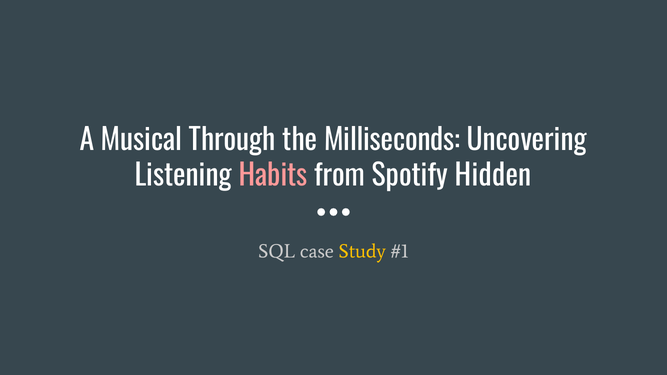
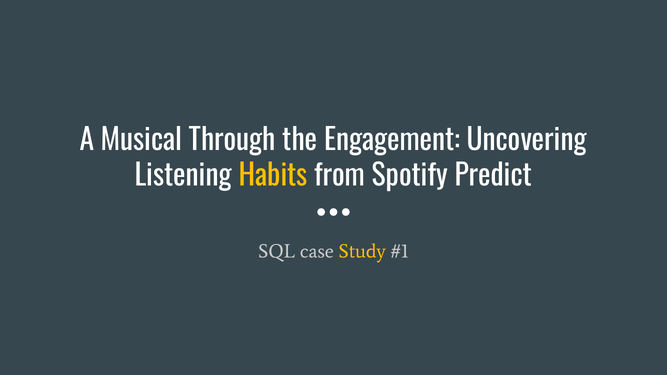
Milliseconds: Milliseconds -> Engagement
Habits colour: pink -> yellow
Hidden: Hidden -> Predict
